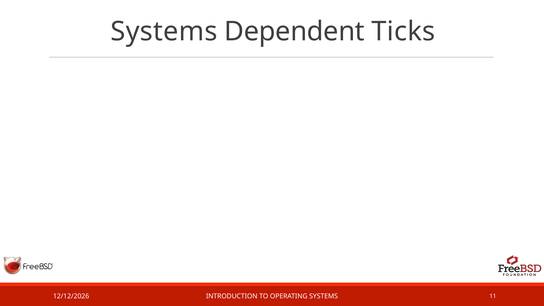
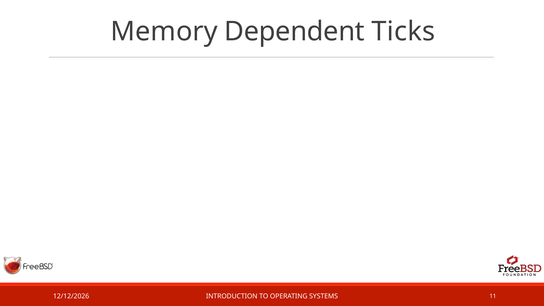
Systems at (164, 32): Systems -> Memory
